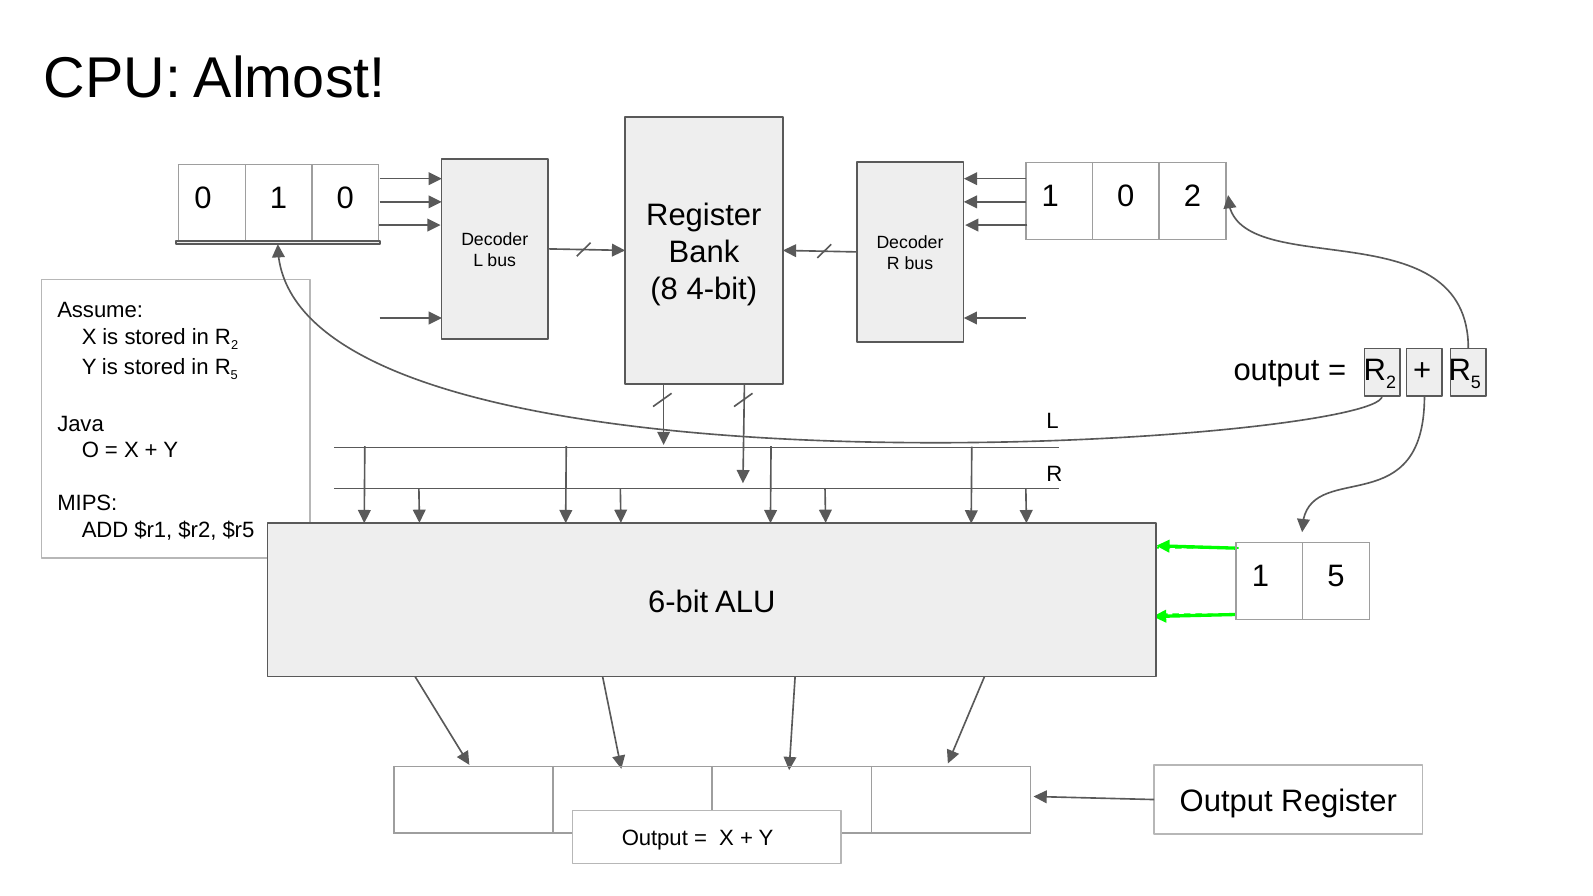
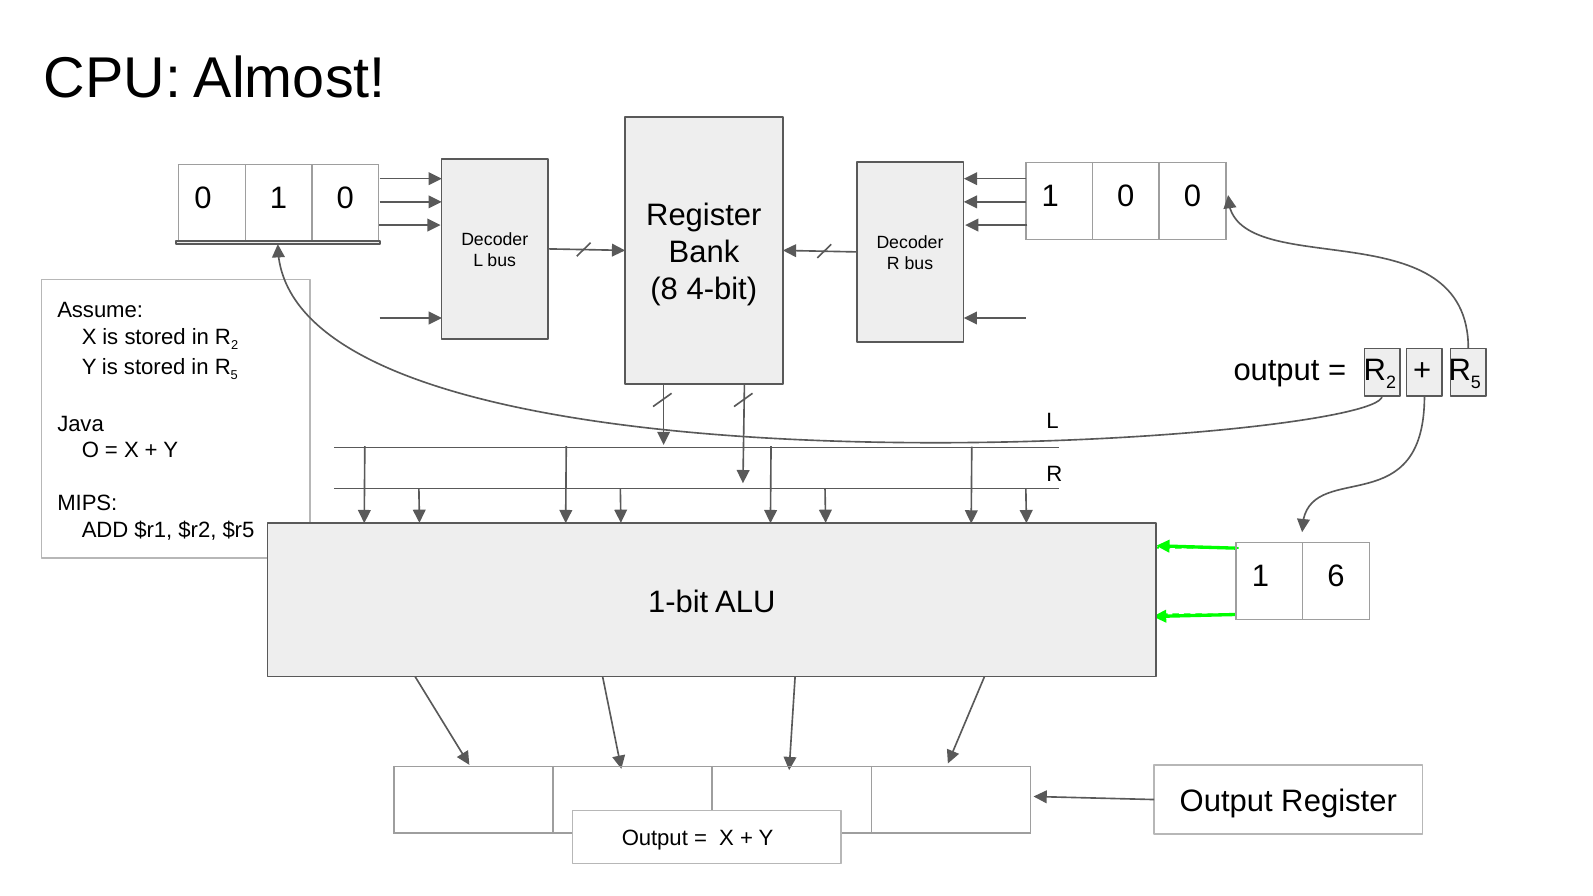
1 0 2: 2 -> 0
1 5: 5 -> 6
6-bit at (678, 602): 6-bit -> 1-bit
